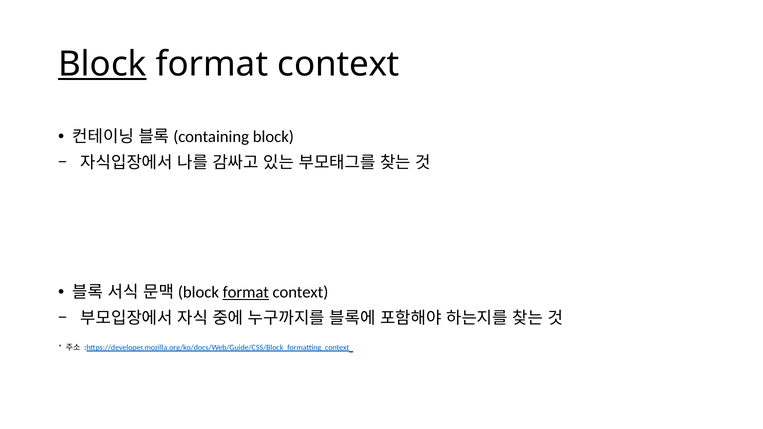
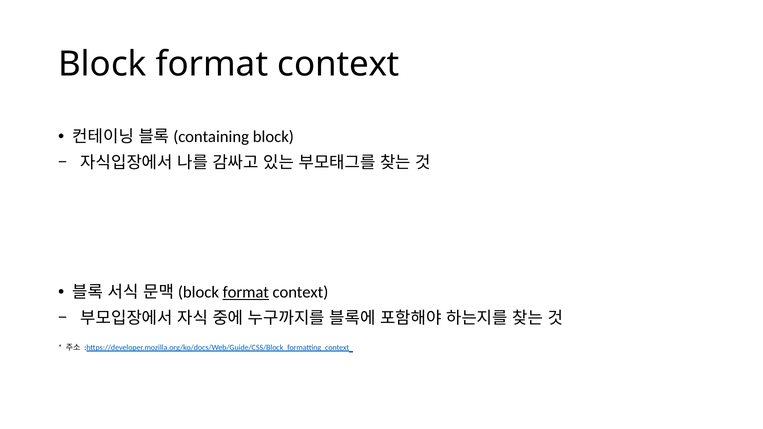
Block at (102, 64) underline: present -> none
